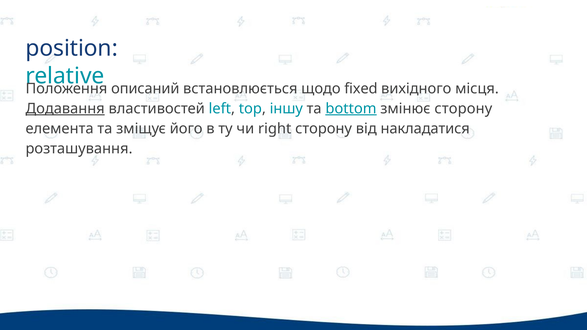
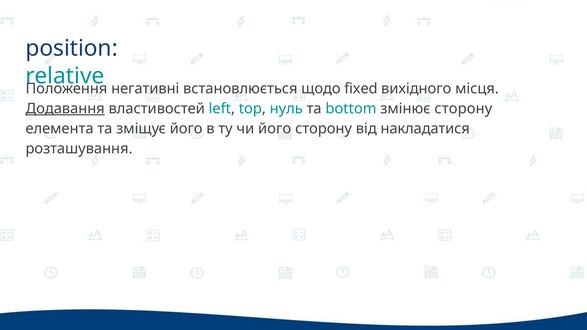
описаний: описаний -> негативні
іншу: іншу -> нуль
bottom underline: present -> none
чи right: right -> його
